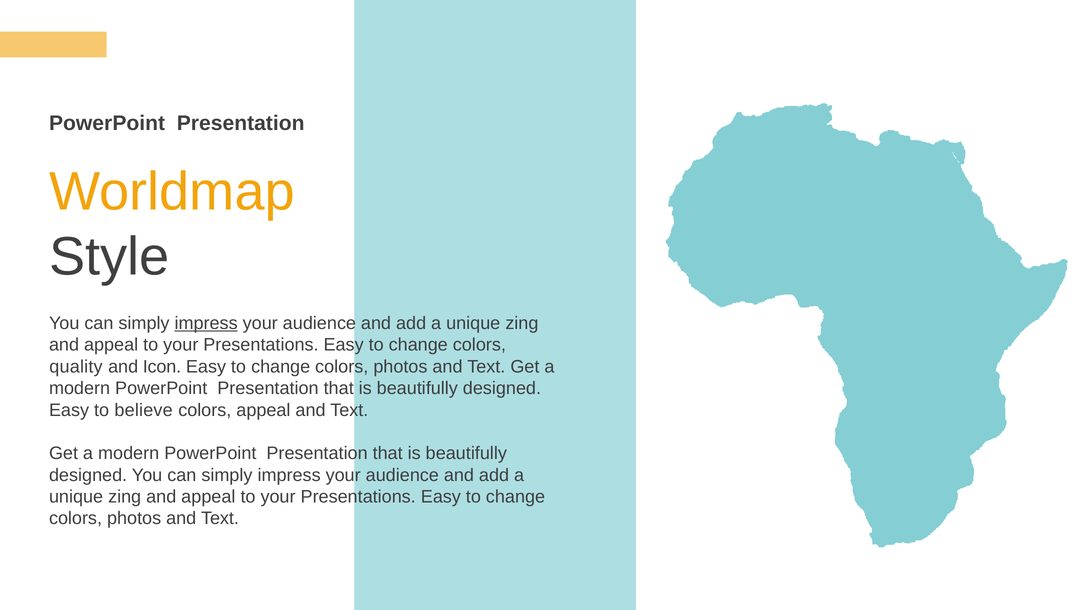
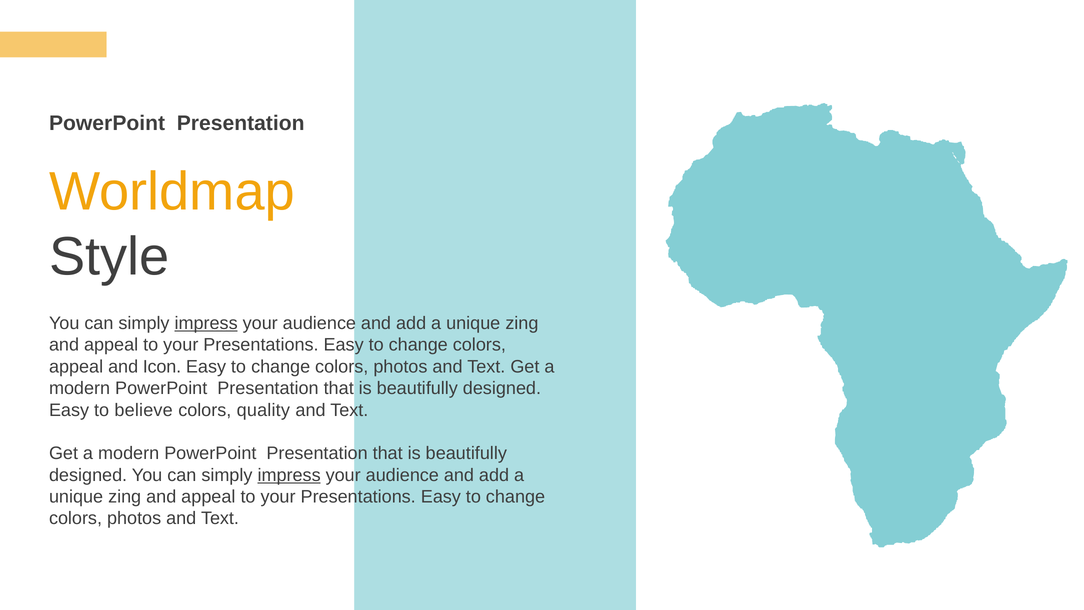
quality at (76, 367): quality -> appeal
colors appeal: appeal -> quality
impress at (289, 475) underline: none -> present
